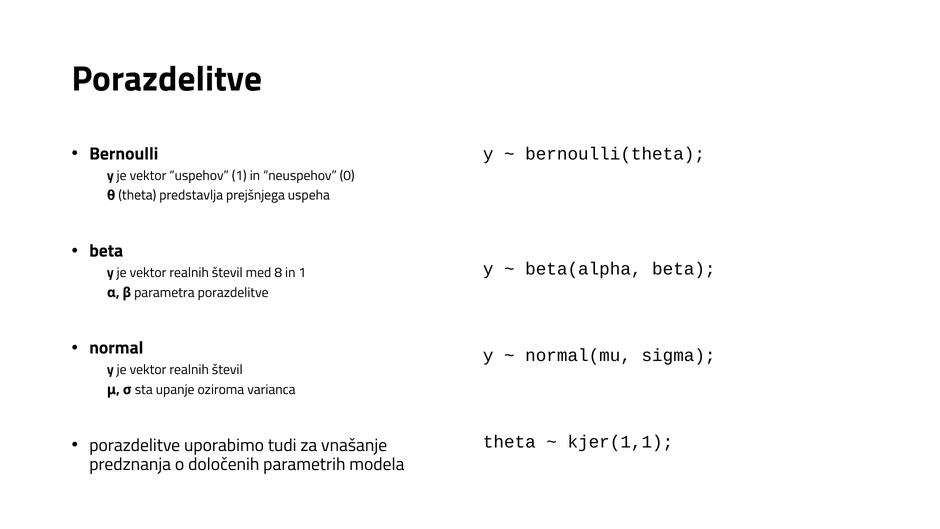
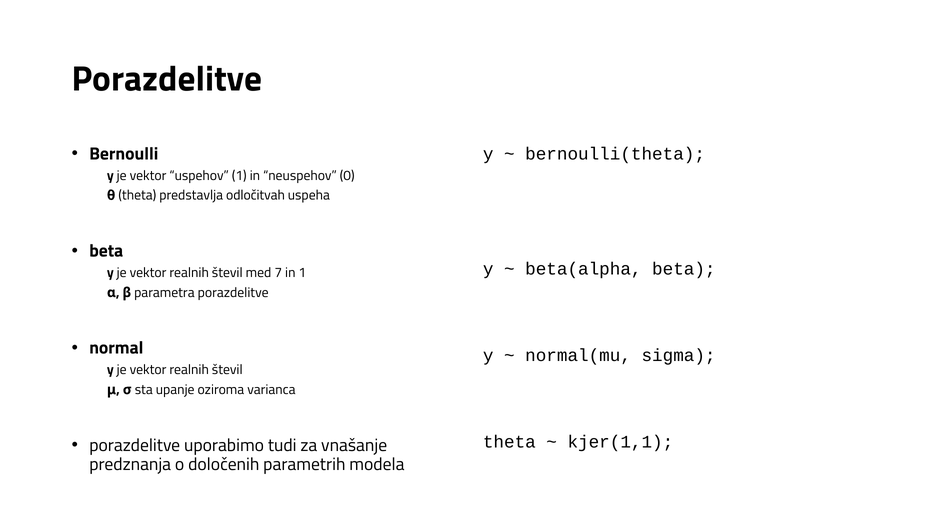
prejšnjega: prejšnjega -> odločitvah
8: 8 -> 7
